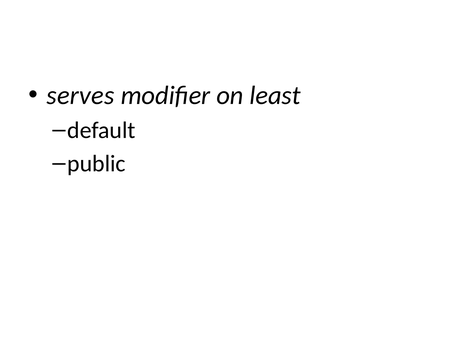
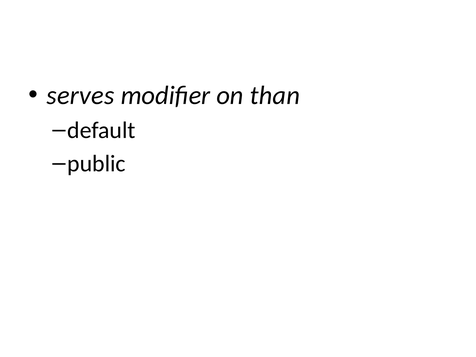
least: least -> than
